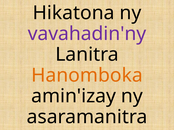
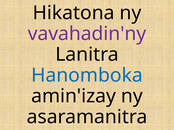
Hanomboka colour: orange -> blue
